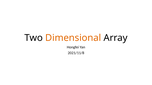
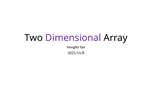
Dimensional colour: orange -> purple
